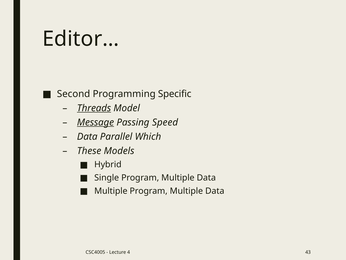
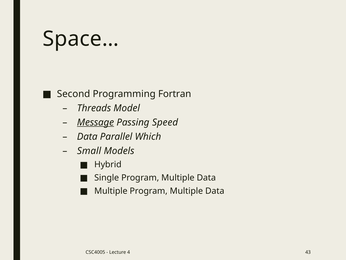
Editor…: Editor… -> Space…
Specific: Specific -> Fortran
Threads underline: present -> none
These: These -> Small
